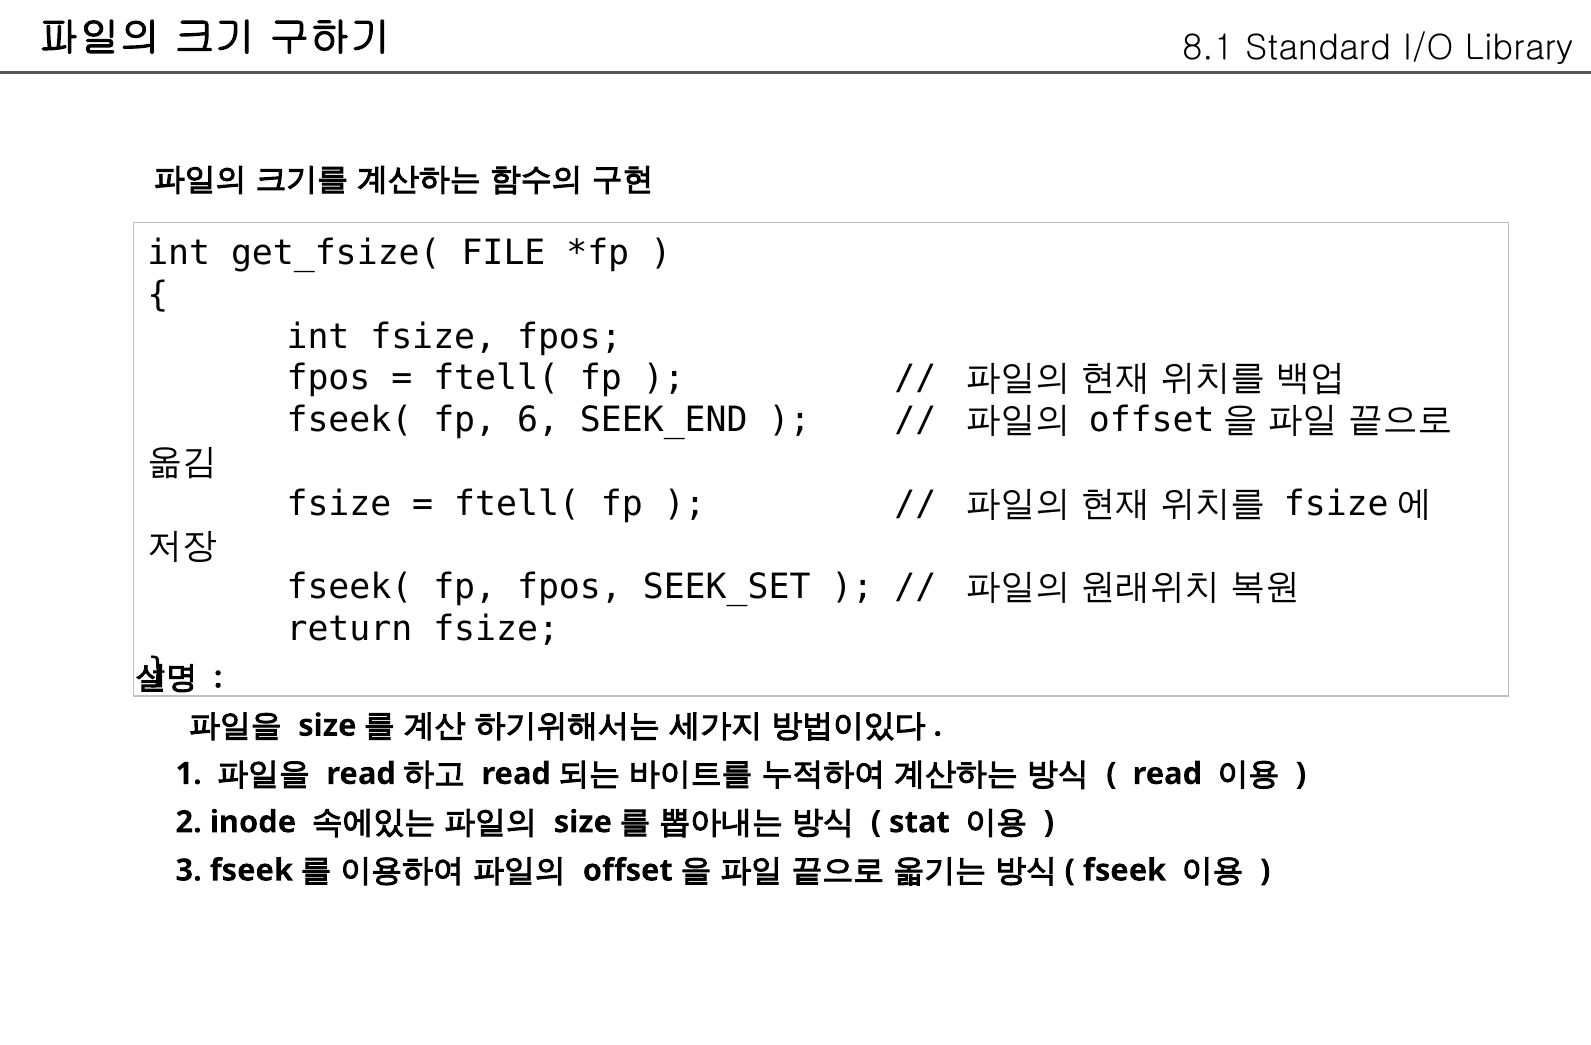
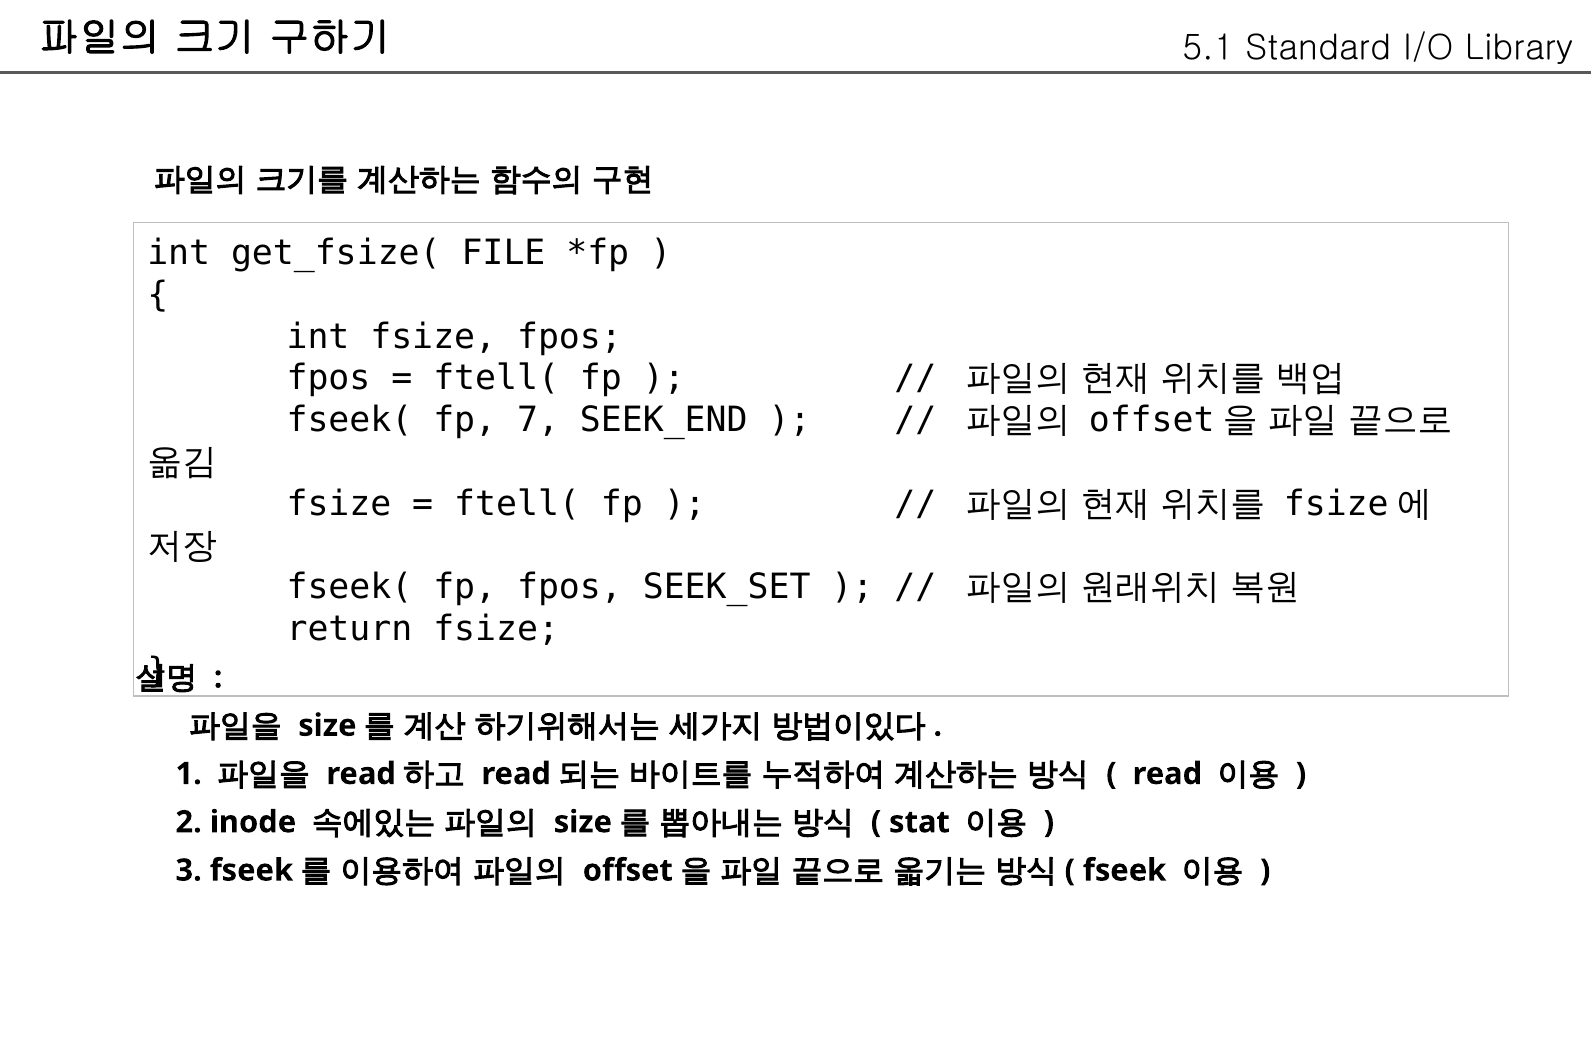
8.1: 8.1 -> 5.1
6: 6 -> 7
